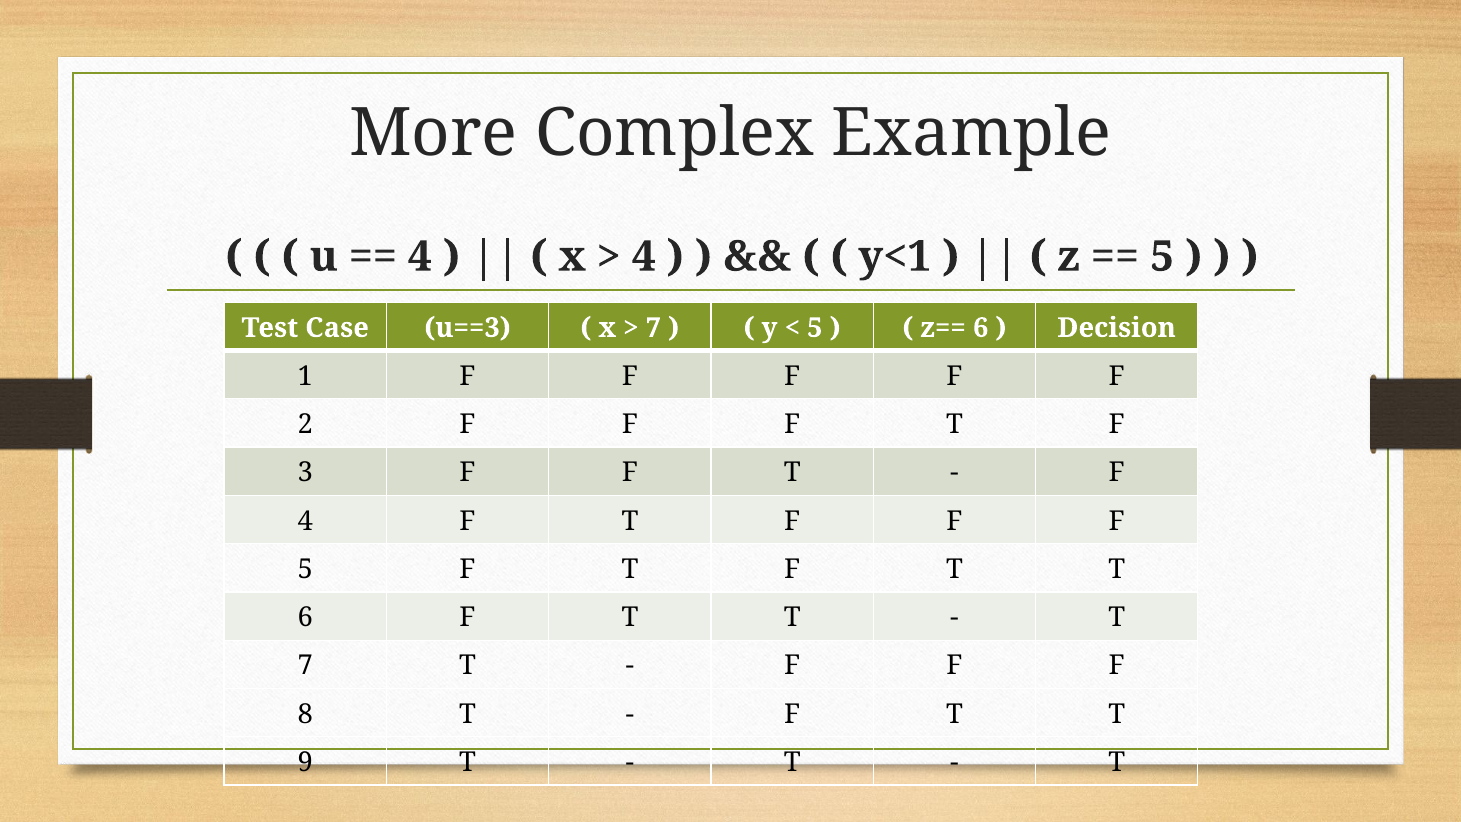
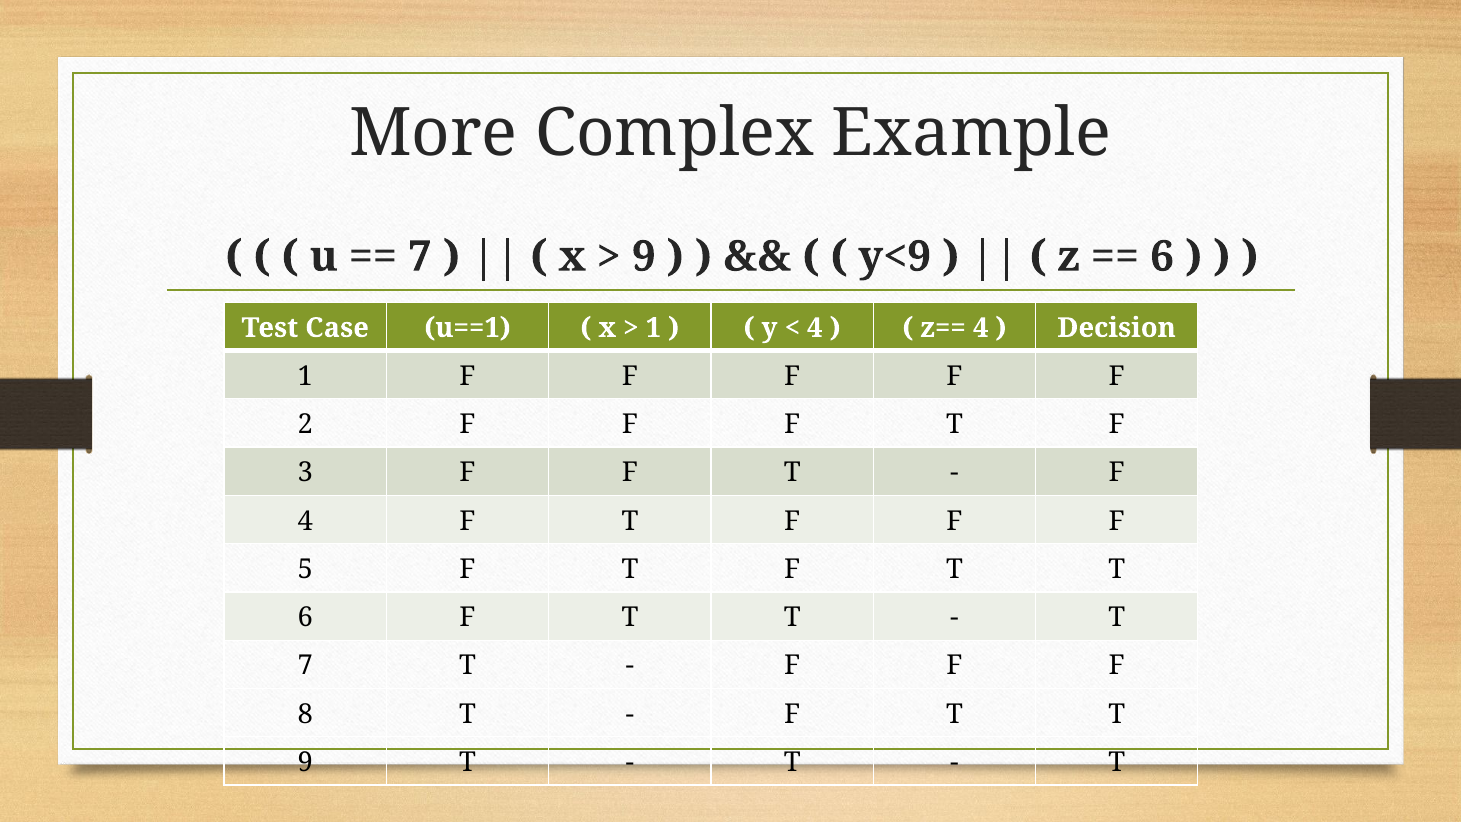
4 at (420, 257): 4 -> 7
4 at (644, 257): 4 -> 9
y<1: y<1 -> y<9
5 at (1162, 257): 5 -> 6
u==3: u==3 -> u==1
7 at (653, 328): 7 -> 1
5 at (815, 328): 5 -> 4
z== 6: 6 -> 4
